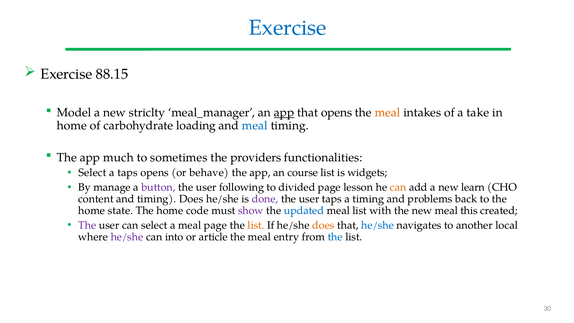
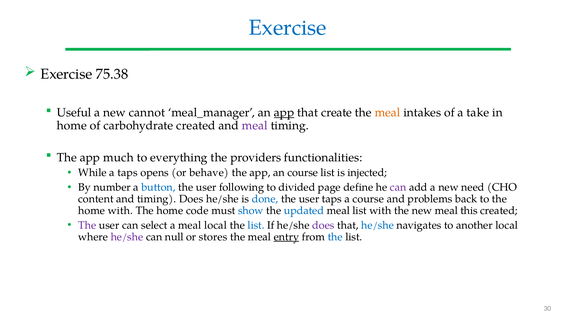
88.15: 88.15 -> 75.38
Model: Model -> Useful
striclty: striclty -> cannot
that opens: opens -> create
carbohydrate loading: loading -> created
meal at (255, 126) colour: blue -> purple
sometimes: sometimes -> everything
Select at (92, 173): Select -> While
widgets: widgets -> injected
manage: manage -> number
button colour: purple -> blue
lesson: lesson -> define
can at (398, 187) colour: orange -> purple
learn: learn -> need
done colour: purple -> blue
a timing: timing -> course
home state: state -> with
show colour: purple -> blue
meal page: page -> local
list at (256, 225) colour: orange -> blue
does at (323, 225) colour: orange -> purple
into: into -> null
article: article -> stores
entry underline: none -> present
